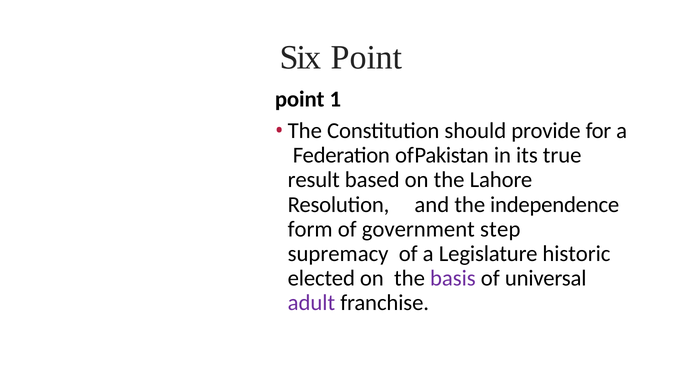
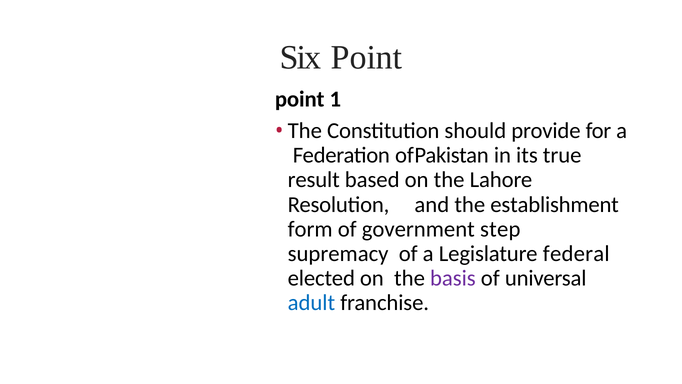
independence: independence -> establishment
historic: historic -> federal
adult colour: purple -> blue
